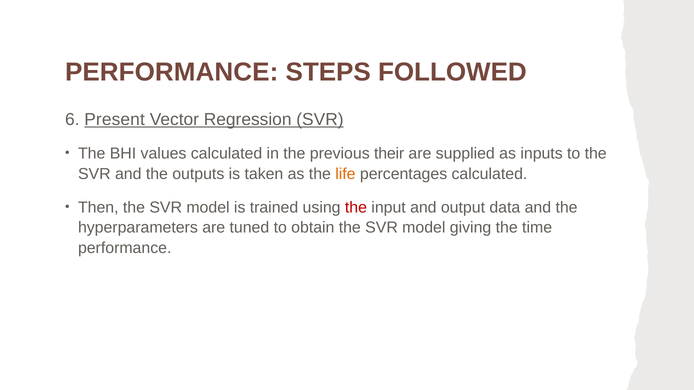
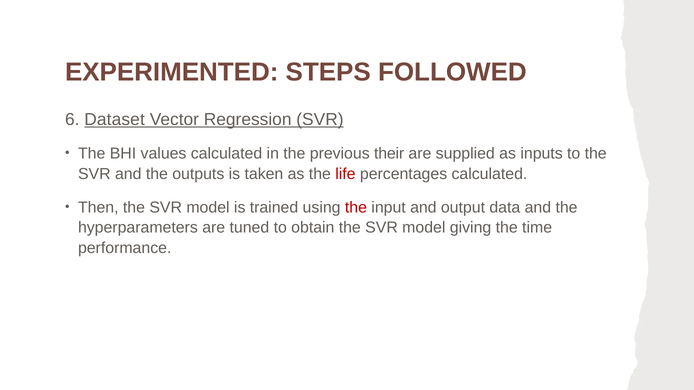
PERFORMANCE at (172, 72): PERFORMANCE -> EXPERIMENTED
Present: Present -> Dataset
life colour: orange -> red
